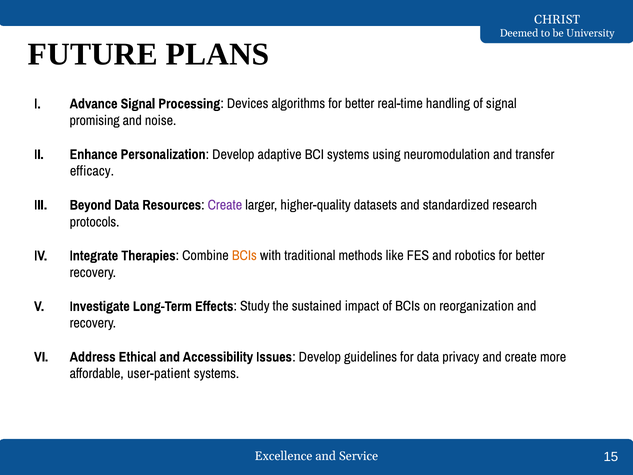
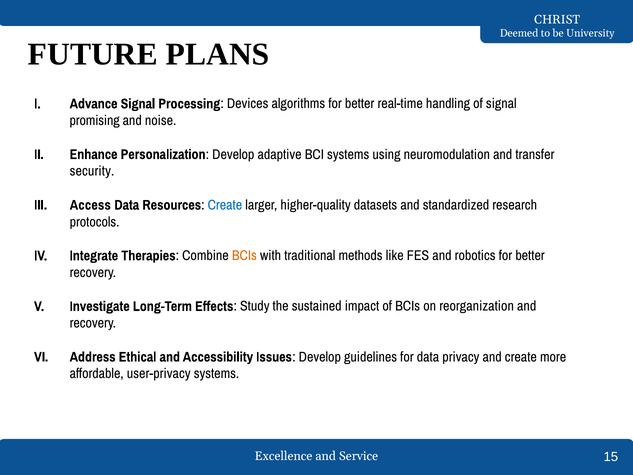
efficacy: efficacy -> security
Beyond: Beyond -> Access
Create at (225, 205) colour: purple -> blue
user-patient: user-patient -> user-privacy
